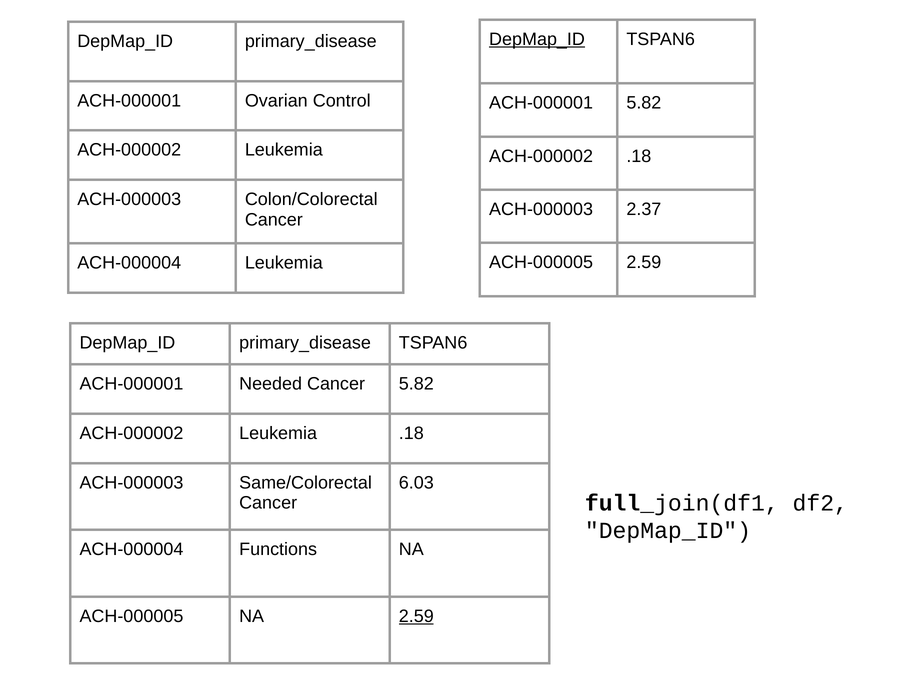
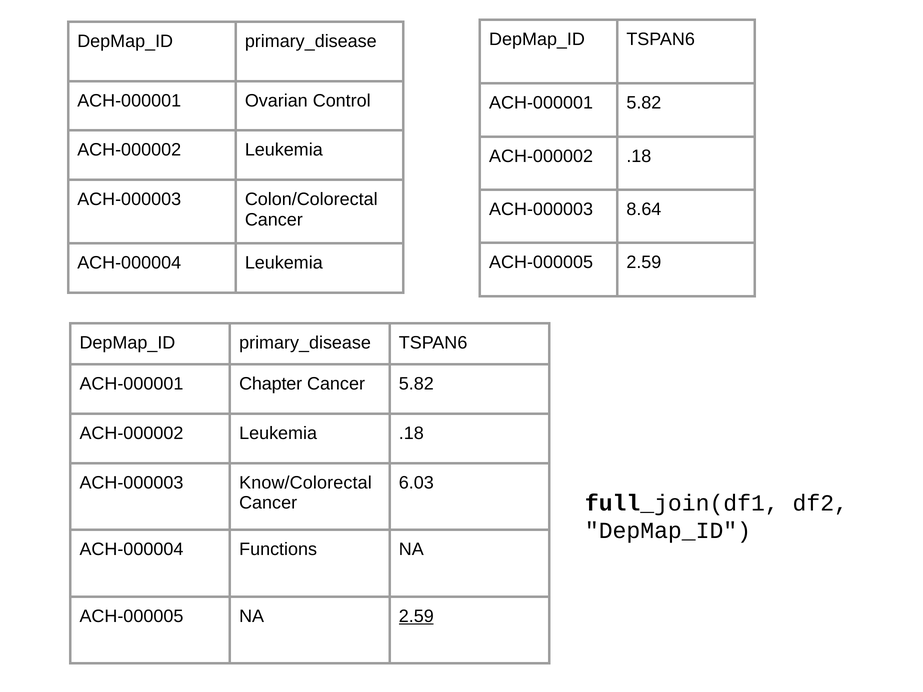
DepMap_ID at (537, 39) underline: present -> none
2.37: 2.37 -> 8.64
Needed: Needed -> Chapter
Same/Colorectal: Same/Colorectal -> Know/Colorectal
